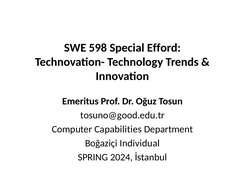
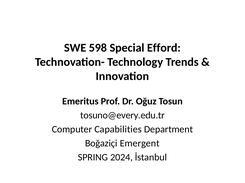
tosuno@good.edu.tr: tosuno@good.edu.tr -> tosuno@every.edu.tr
Individual: Individual -> Emergent
